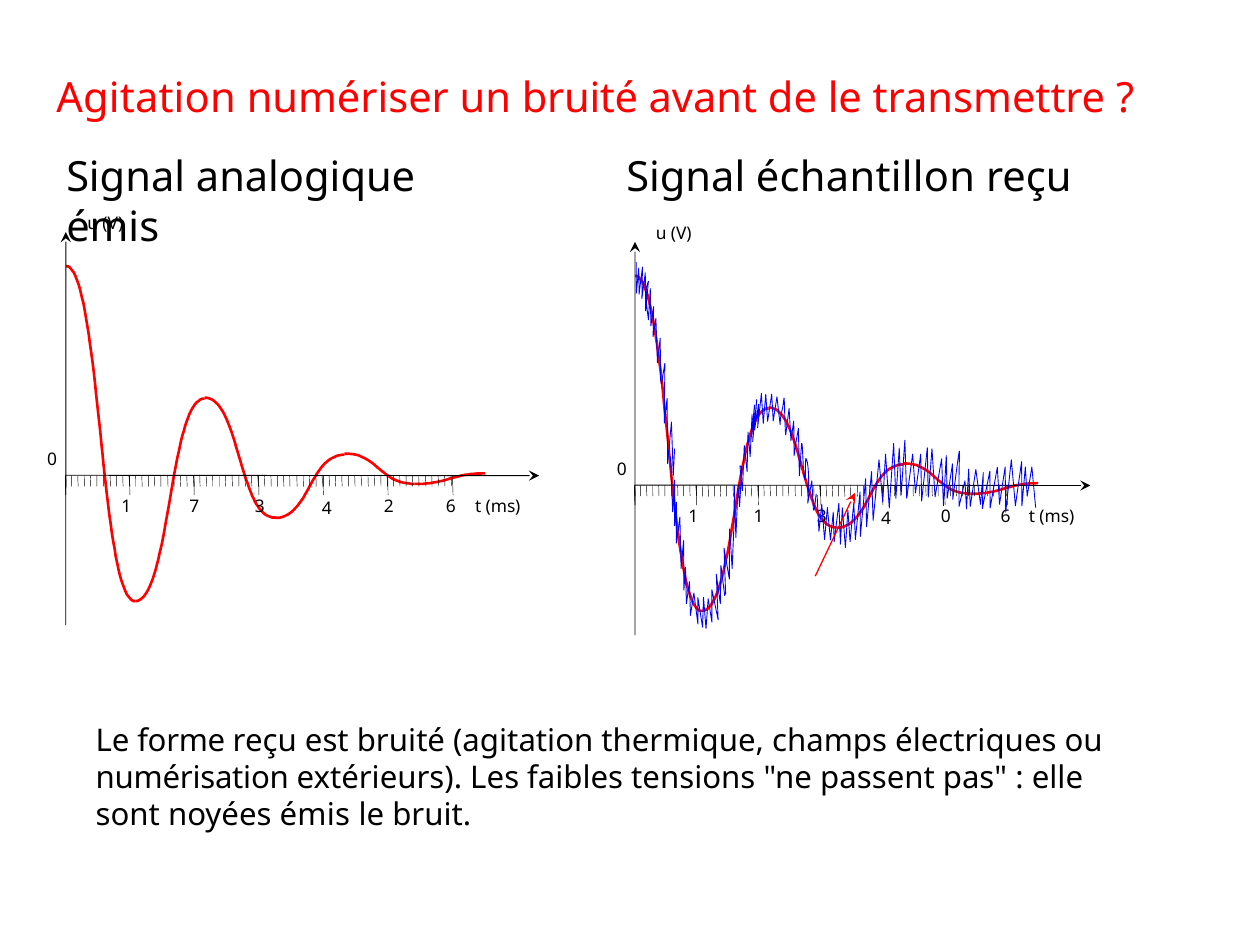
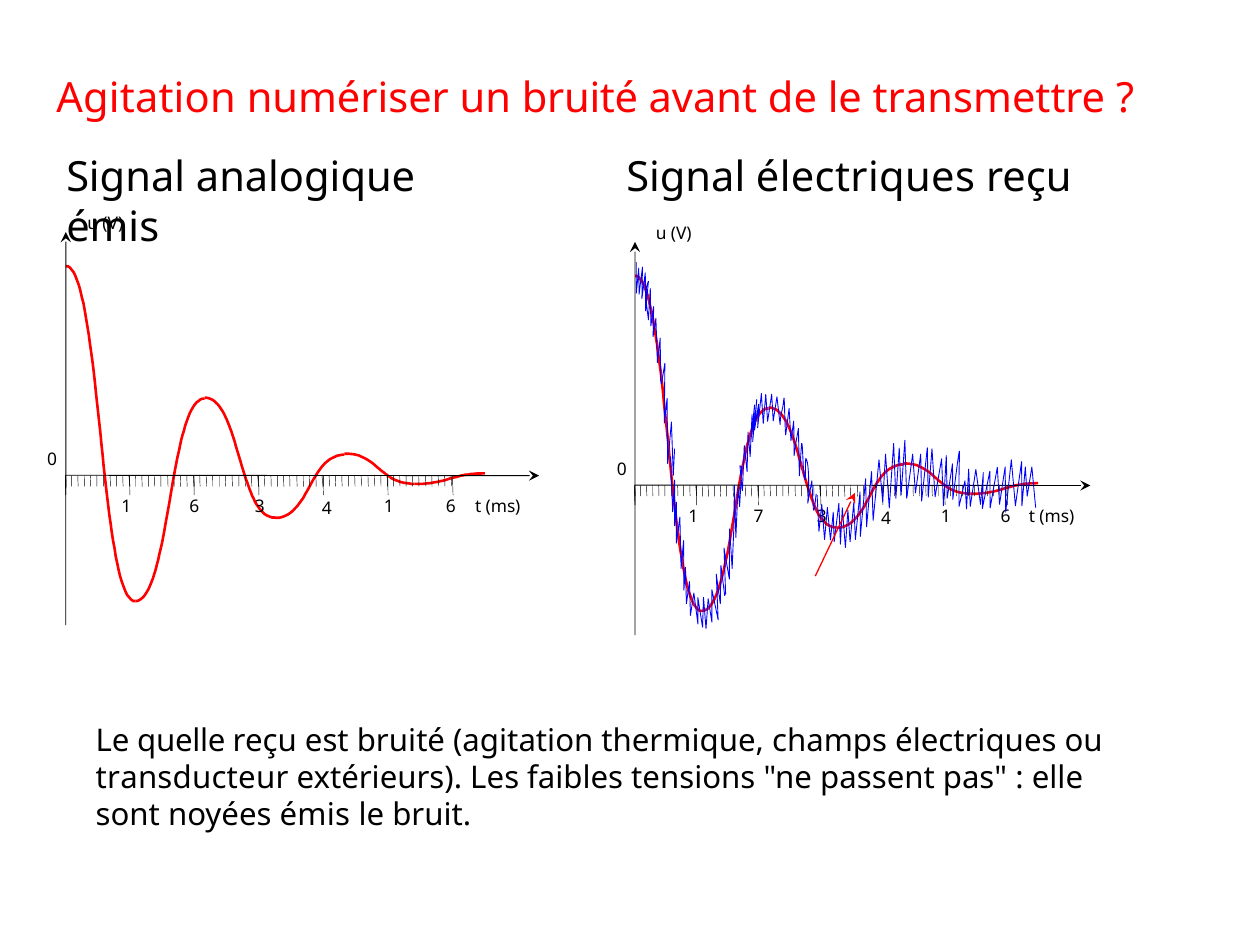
Signal échantillon: échantillon -> électriques
1 7: 7 -> 6
2 at (389, 507): 2 -> 1
1 1: 1 -> 7
0 at (946, 517): 0 -> 1
forme: forme -> quelle
numérisation: numérisation -> transducteur
